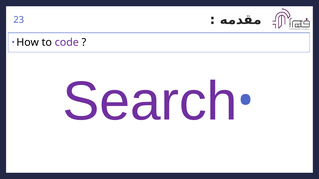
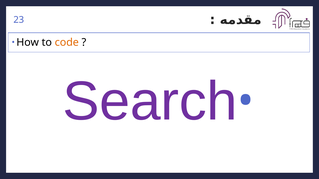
code colour: purple -> orange
